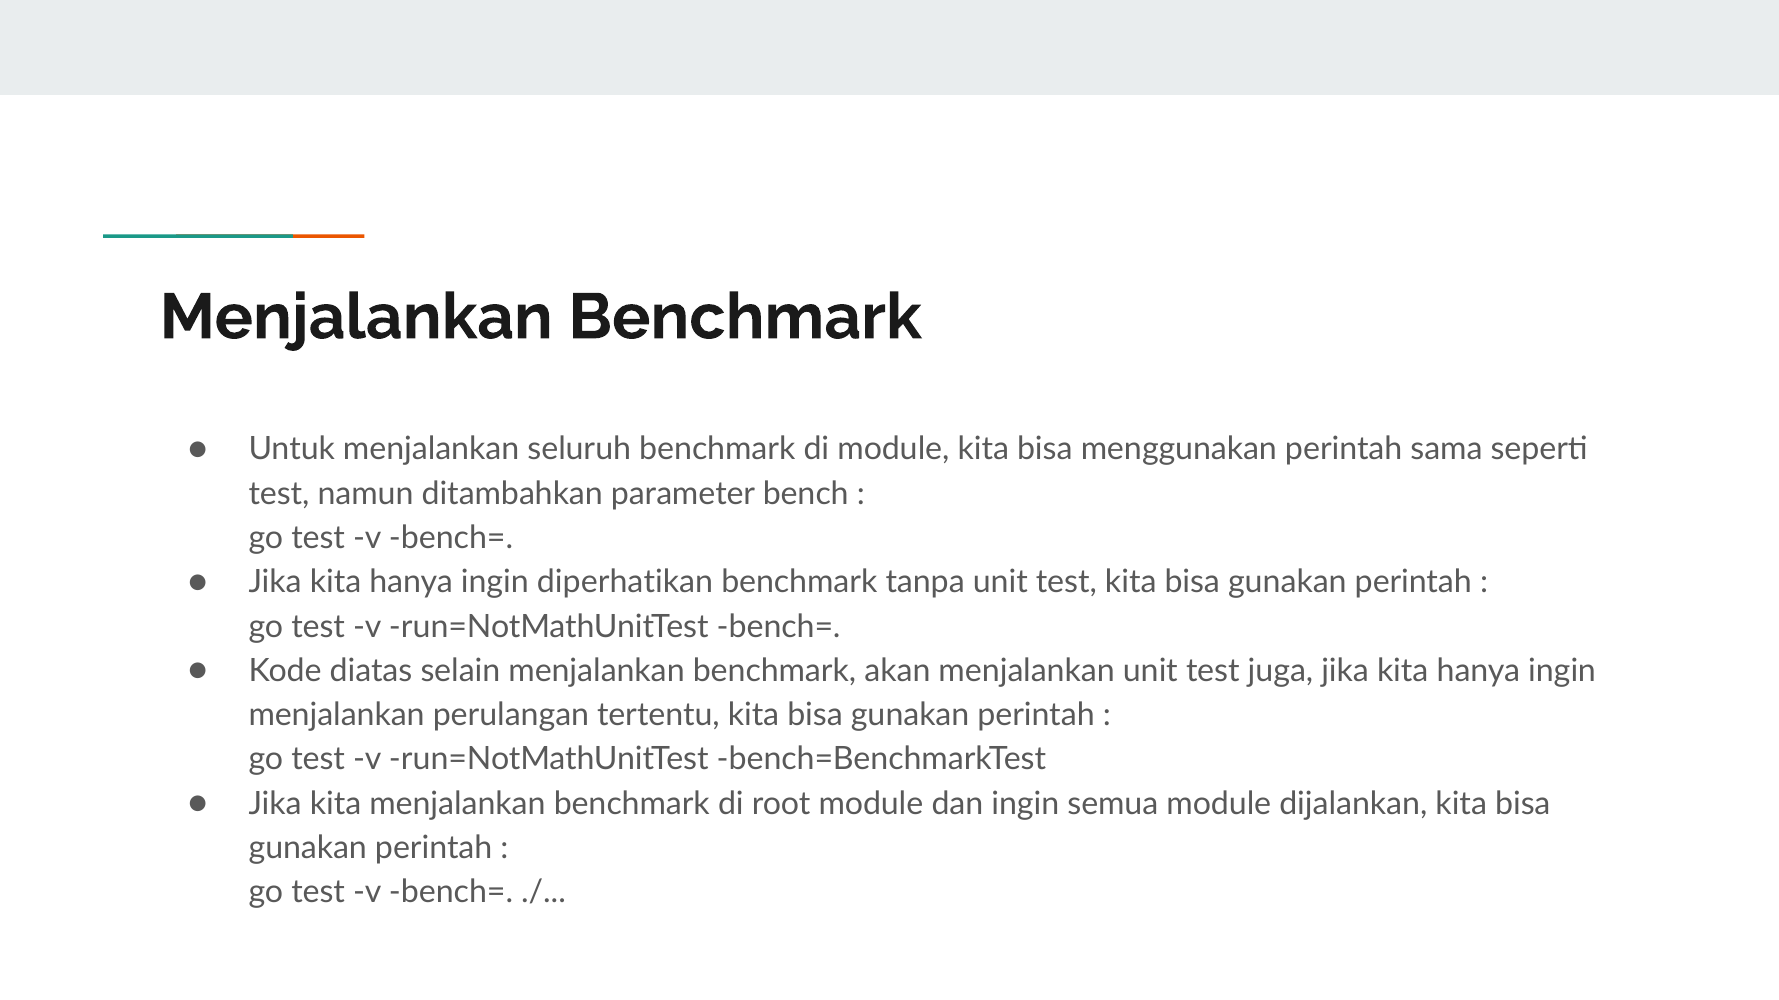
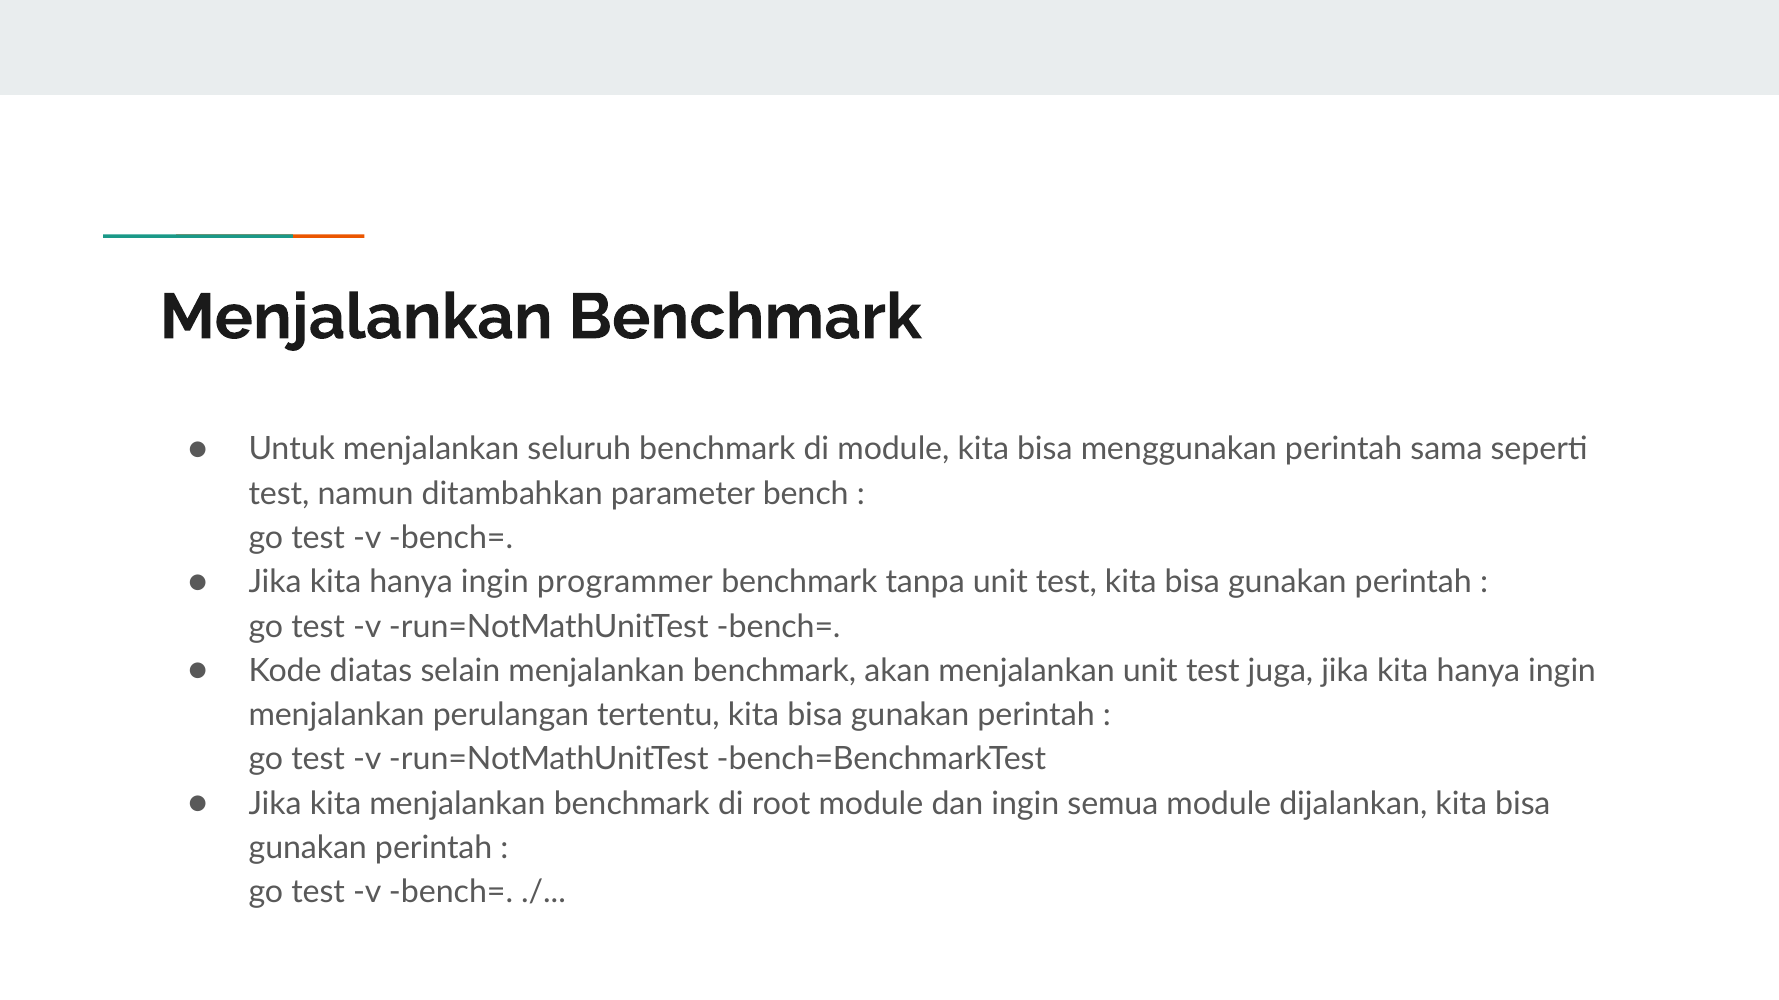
diperhatikan: diperhatikan -> programmer
